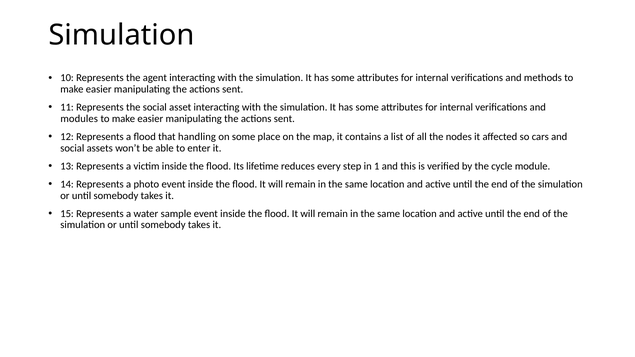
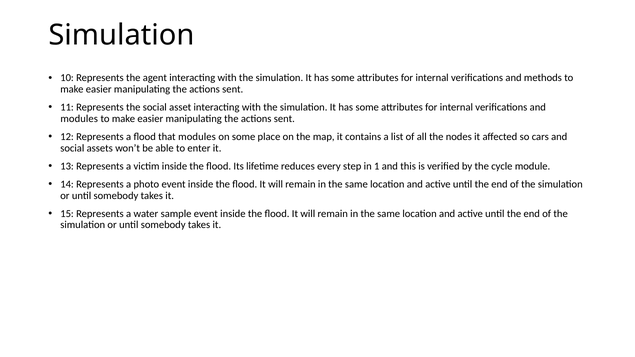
that handling: handling -> modules
